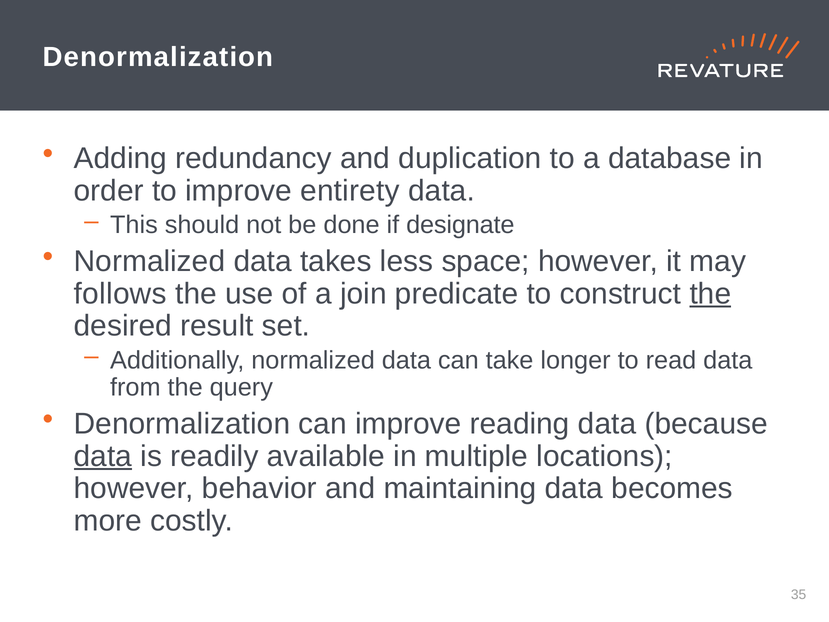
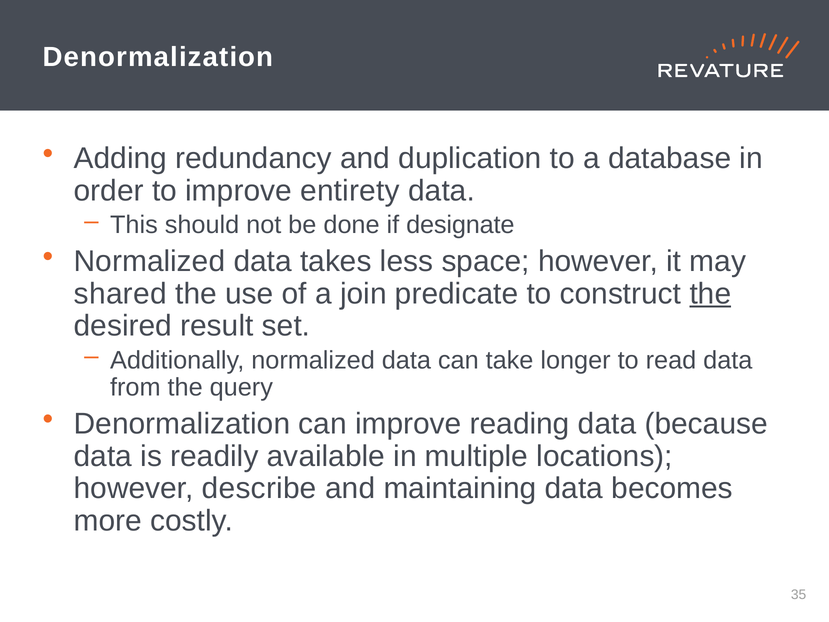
follows: follows -> shared
data at (103, 456) underline: present -> none
behavior: behavior -> describe
